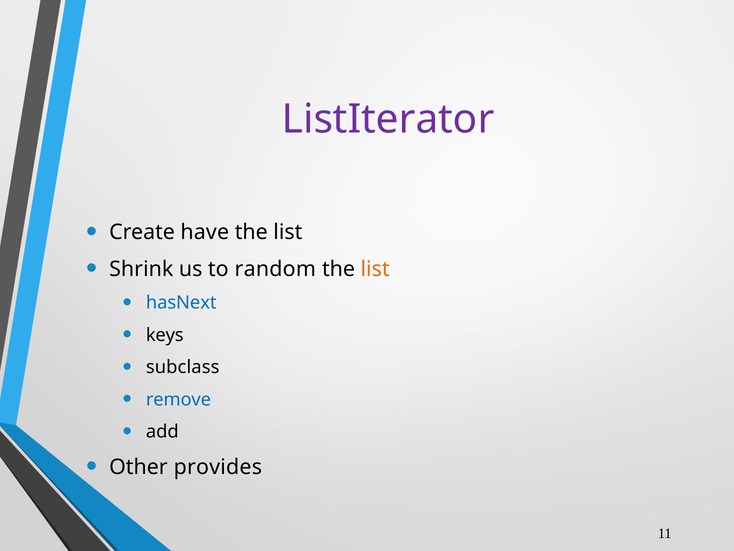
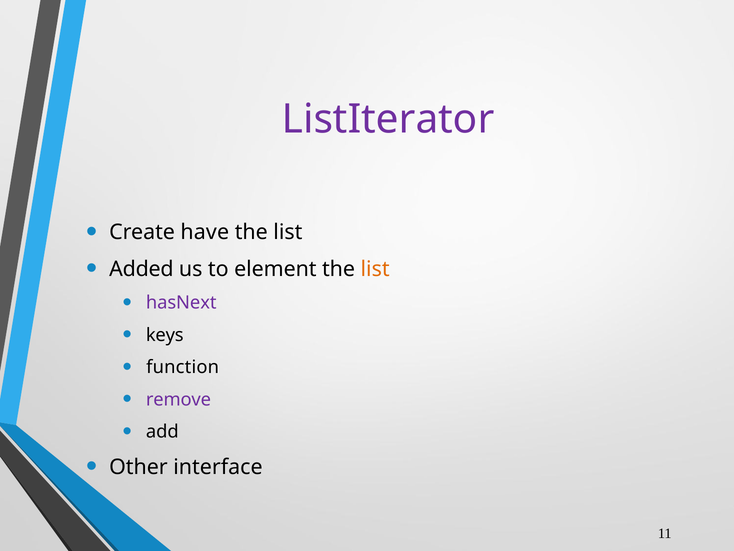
Shrink: Shrink -> Added
random: random -> element
hasNext colour: blue -> purple
subclass: subclass -> function
remove colour: blue -> purple
provides: provides -> interface
